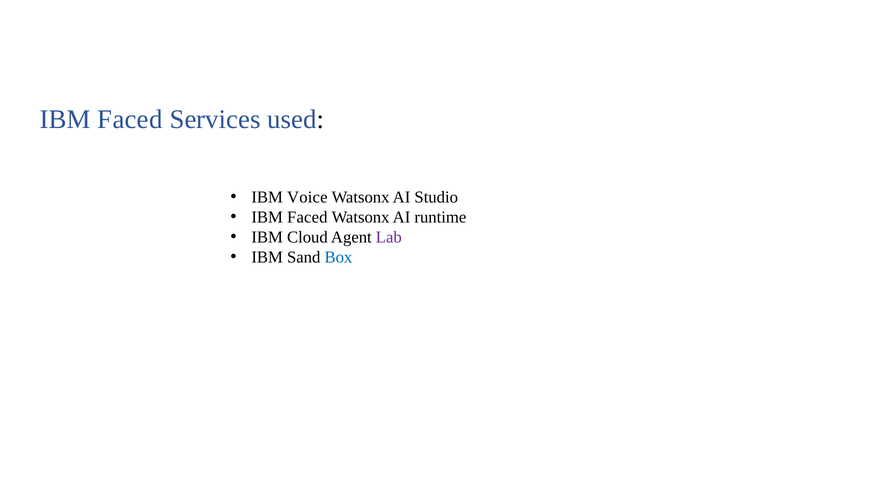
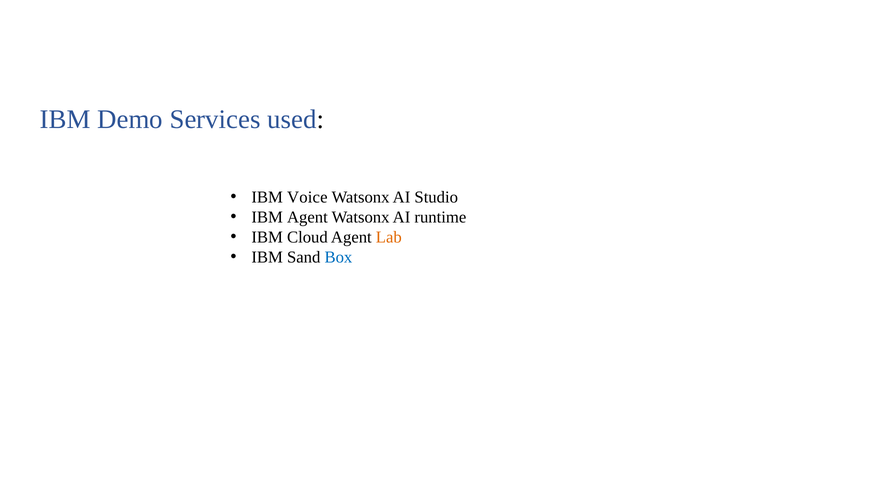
Faced at (130, 119): Faced -> Demo
Faced at (307, 217): Faced -> Agent
Lab colour: purple -> orange
